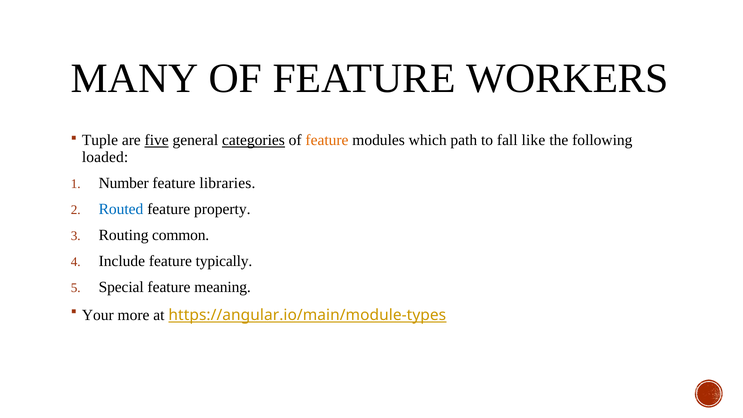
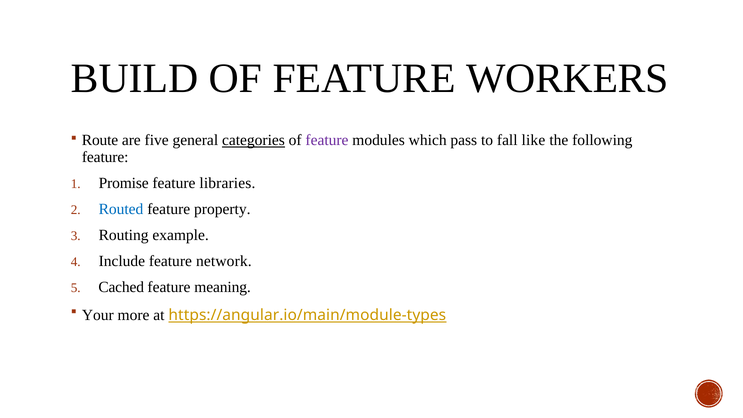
MANY: MANY -> BUILD
Tuple: Tuple -> Route
five underline: present -> none
feature at (327, 140) colour: orange -> purple
path: path -> pass
loaded at (105, 157): loaded -> feature
Number: Number -> Promise
common: common -> example
typically: typically -> network
Special: Special -> Cached
